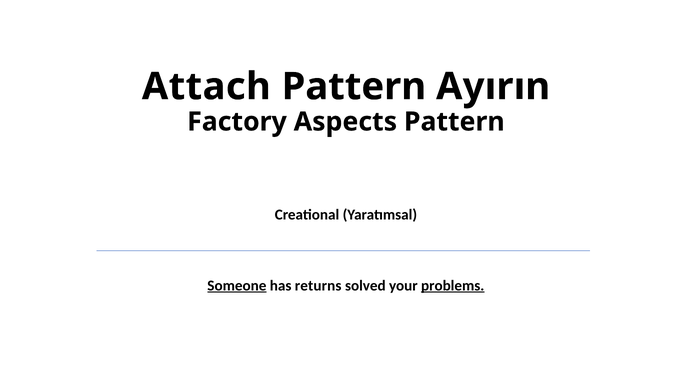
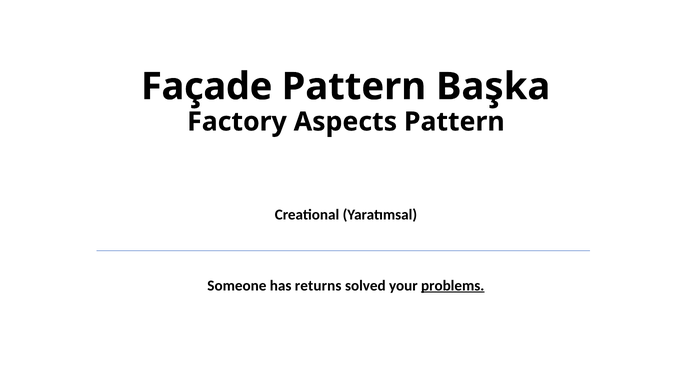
Attach: Attach -> Façade
Ayırın: Ayırın -> Başka
Someone underline: present -> none
